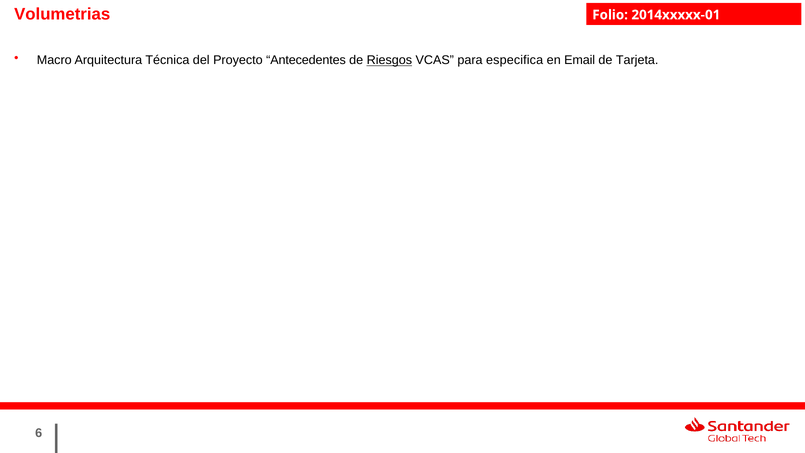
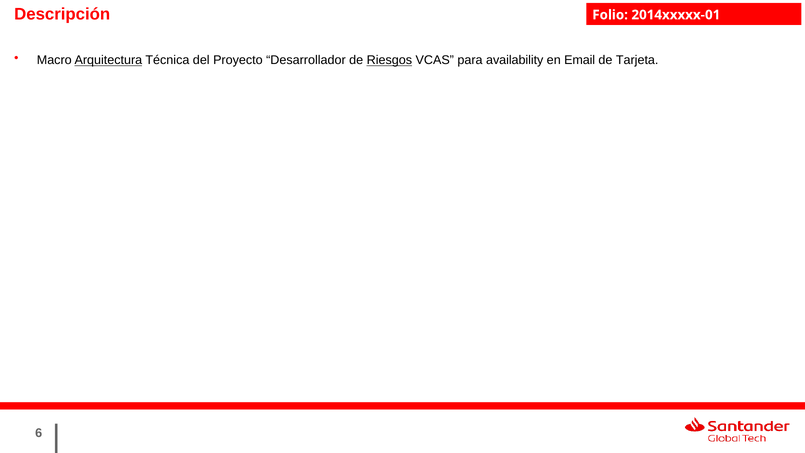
Volumetrias: Volumetrias -> Descripción
Arquitectura underline: none -> present
Antecedentes: Antecedentes -> Desarrollador
especifica: especifica -> availability
